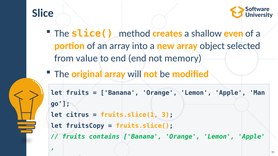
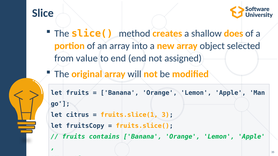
even: even -> does
memory: memory -> assigned
